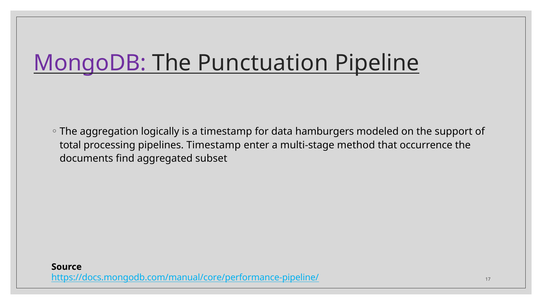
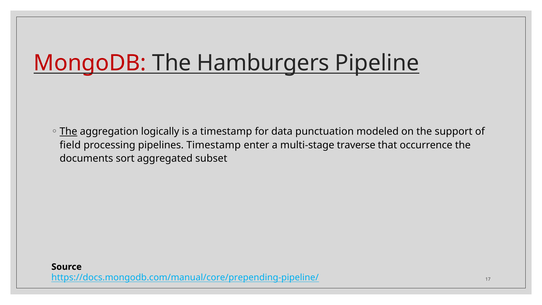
MongoDB colour: purple -> red
Punctuation: Punctuation -> Hamburgers
The at (68, 132) underline: none -> present
hamburgers: hamburgers -> punctuation
total: total -> field
method: method -> traverse
find: find -> sort
https://docs.mongodb.com/manual/core/performance-pipeline/: https://docs.mongodb.com/manual/core/performance-pipeline/ -> https://docs.mongodb.com/manual/core/prepending-pipeline/
